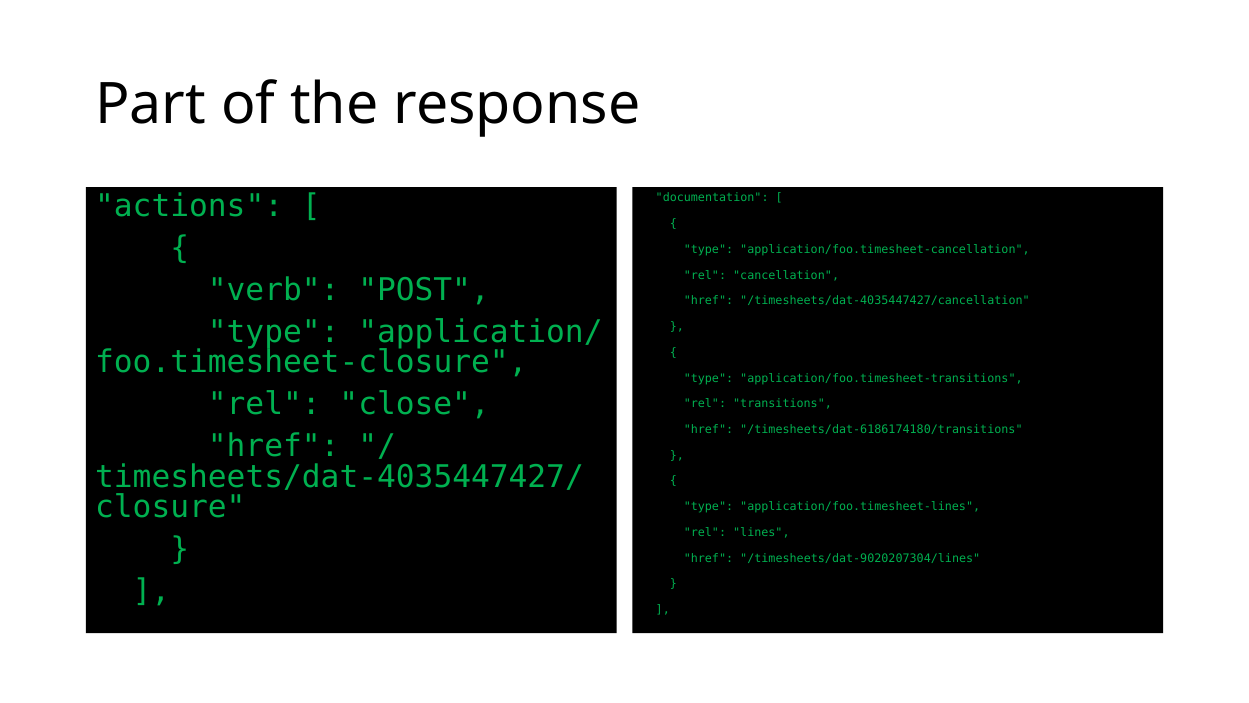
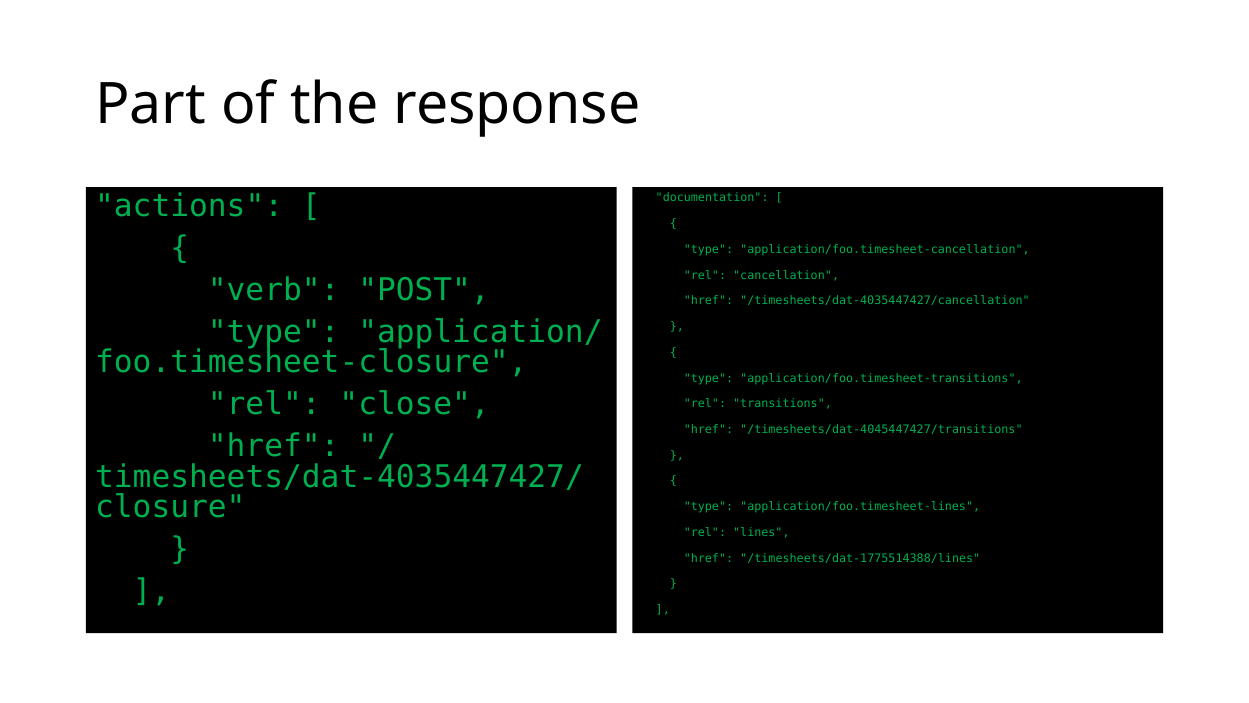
/timesheets/dat-6186174180/transitions: /timesheets/dat-6186174180/transitions -> /timesheets/dat-4045447427/transitions
/timesheets/dat-9020207304/lines: /timesheets/dat-9020207304/lines -> /timesheets/dat-1775514388/lines
